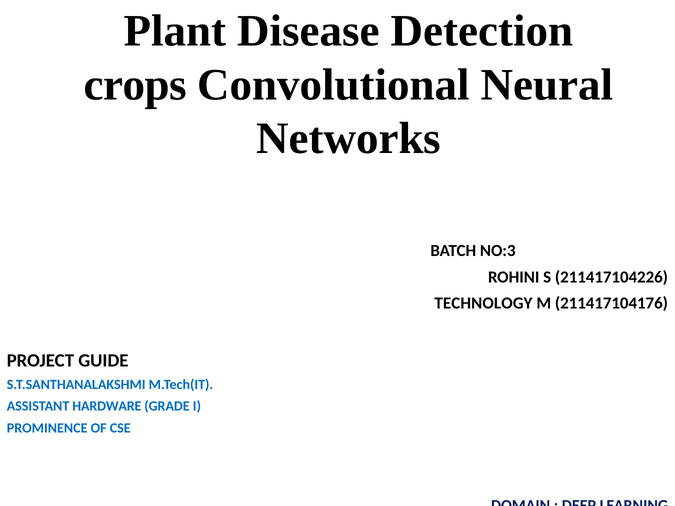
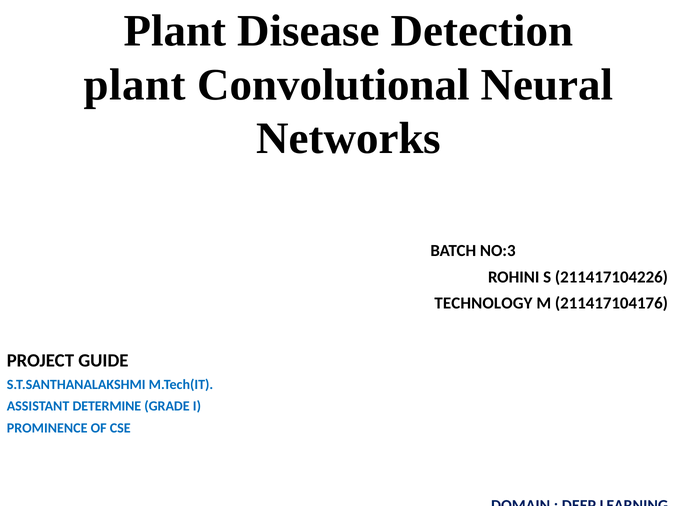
crops at (135, 85): crops -> plant
HARDWARE: HARDWARE -> DETERMINE
